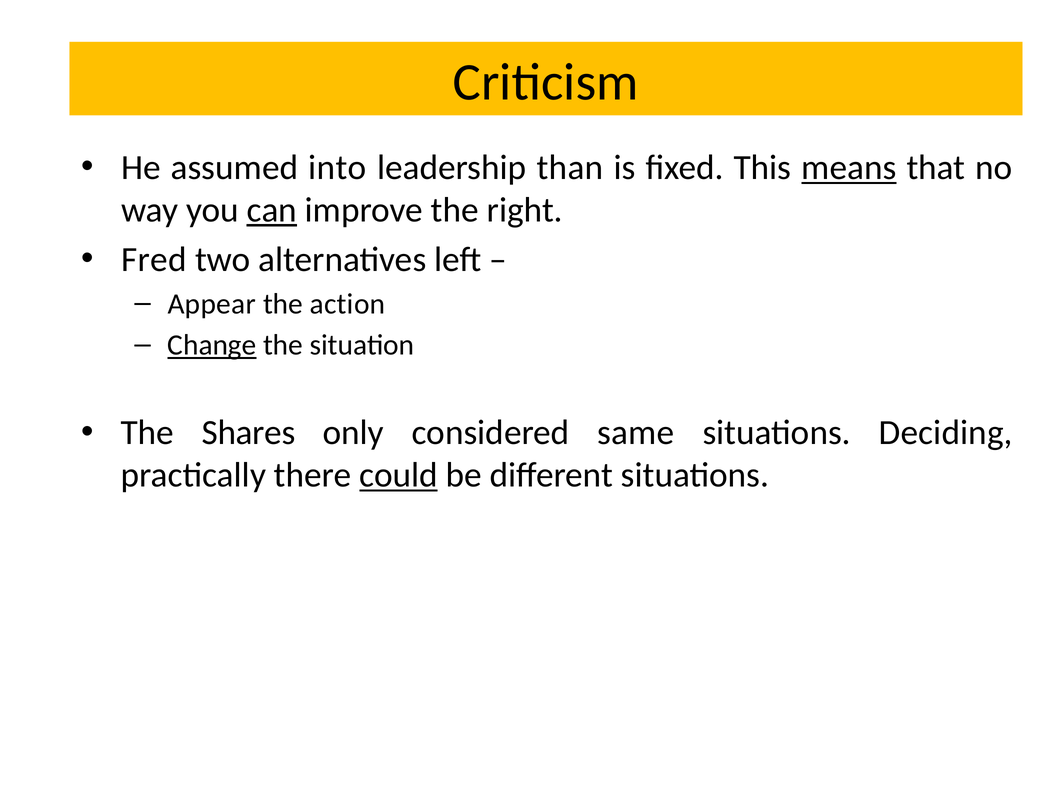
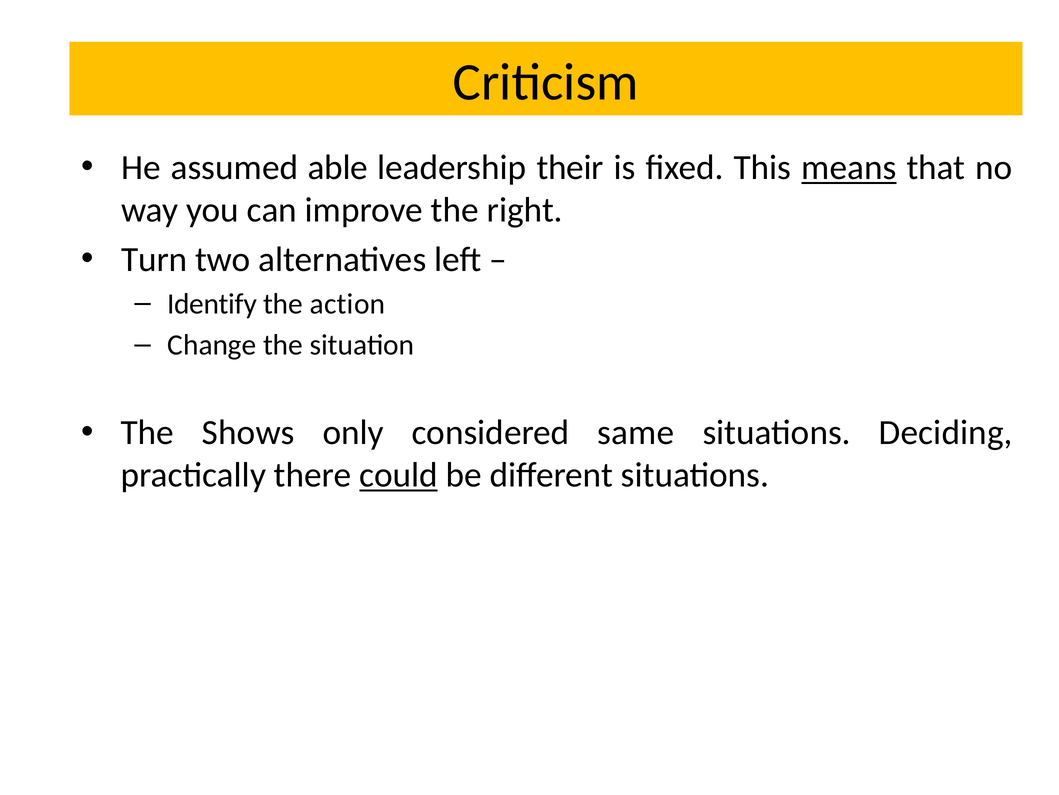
into: into -> able
than: than -> their
can underline: present -> none
Fred: Fred -> Turn
Appear: Appear -> Identify
Change underline: present -> none
Shares: Shares -> Shows
